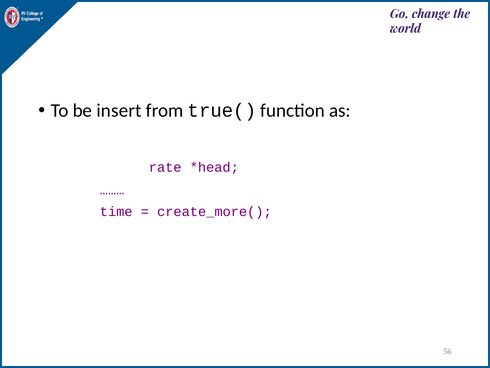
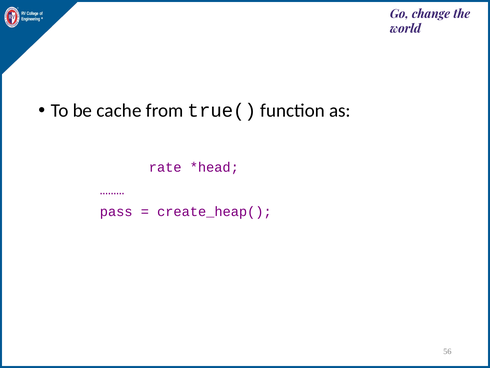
insert: insert -> cache
time: time -> pass
create_more(: create_more( -> create_heap(
